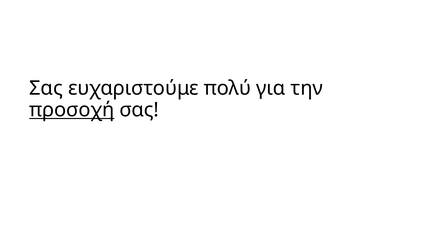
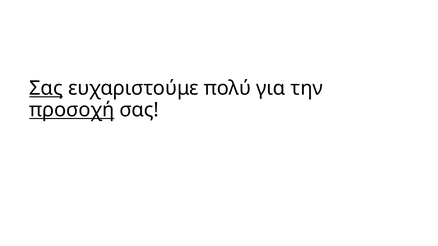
Σας at (46, 88) underline: none -> present
